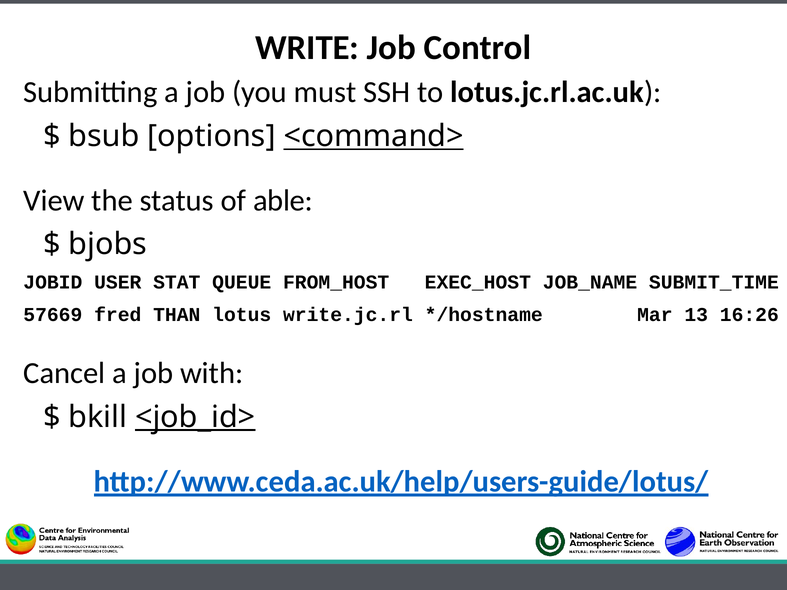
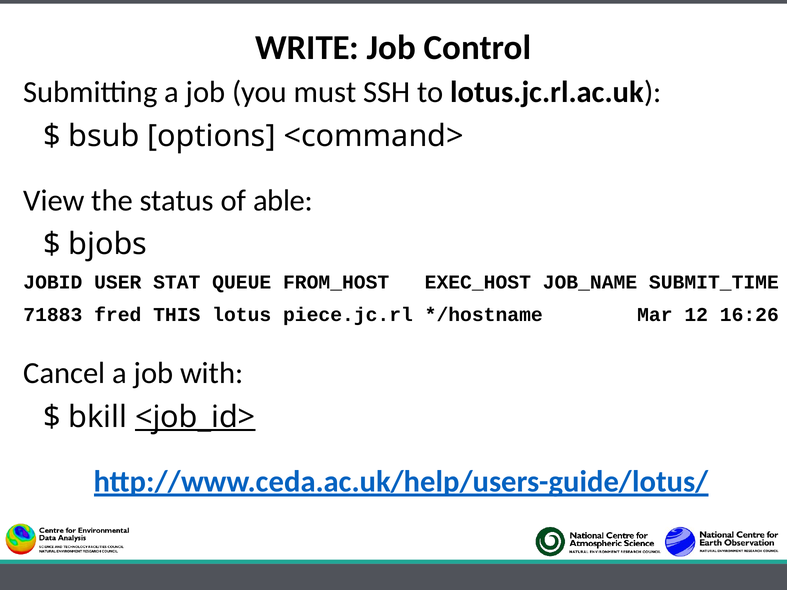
<command> underline: present -> none
57669: 57669 -> 71883
THAN: THAN -> THIS
write.jc.rl: write.jc.rl -> piece.jc.rl
13: 13 -> 12
